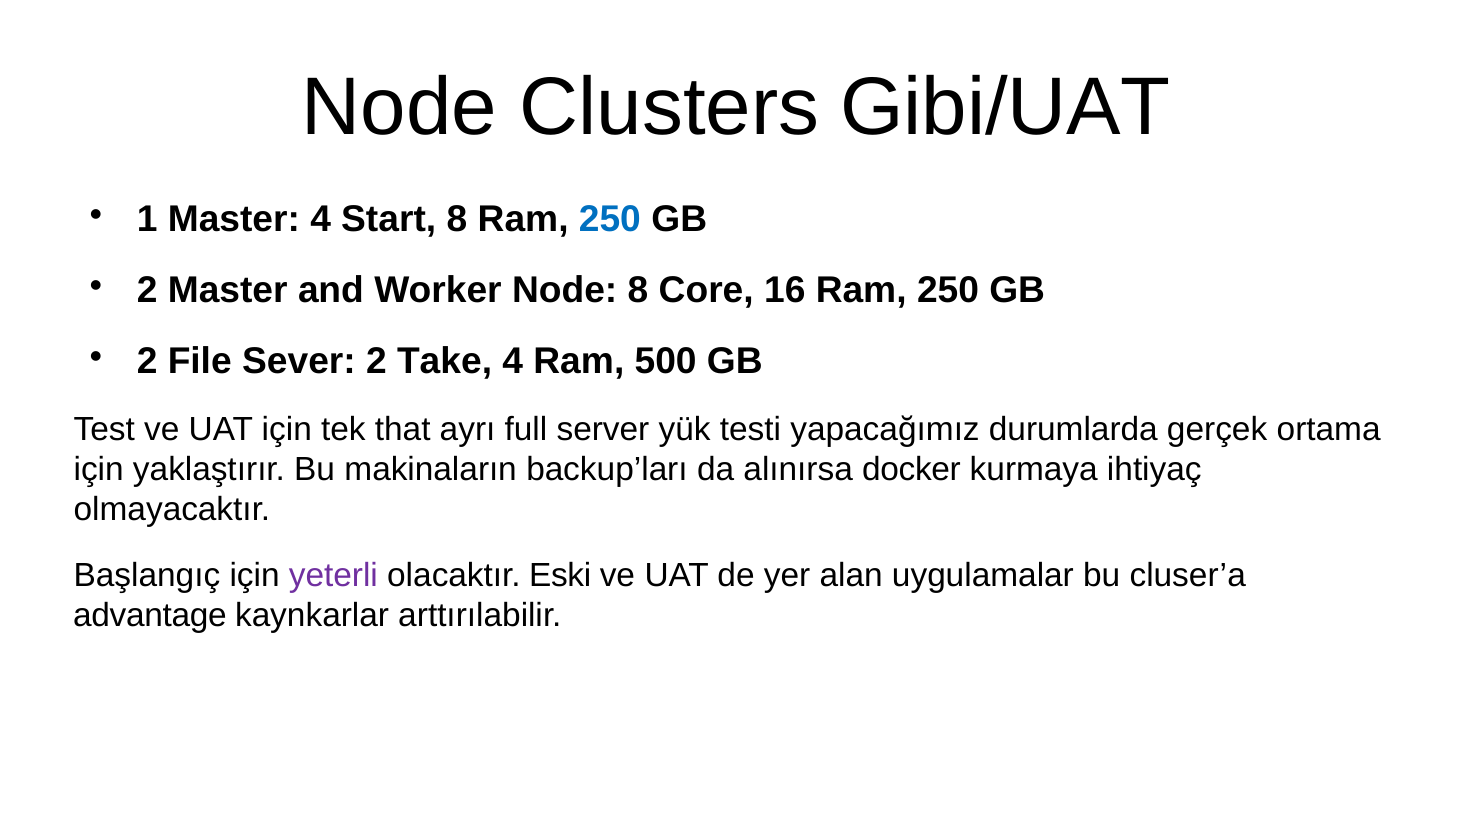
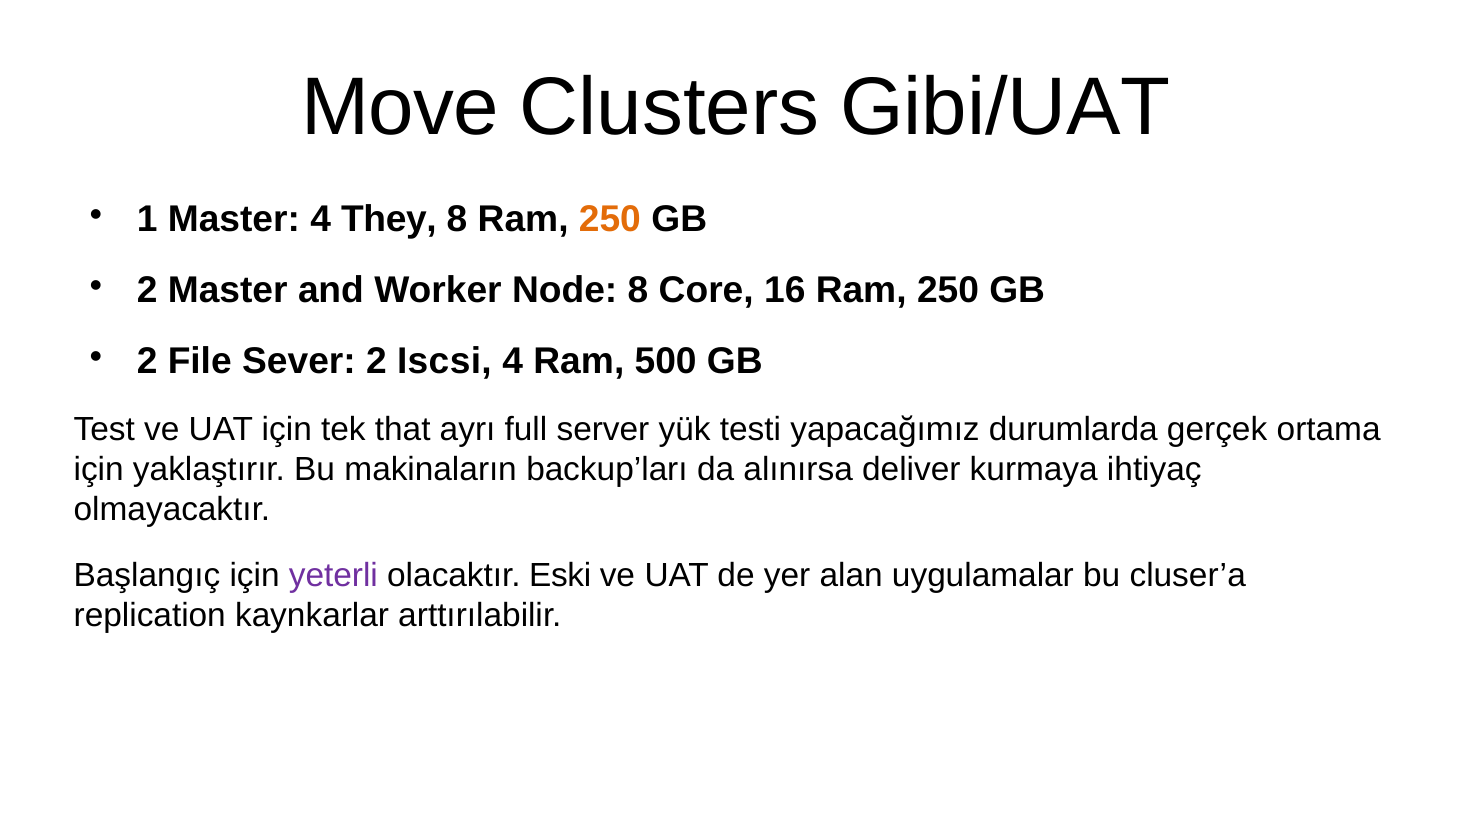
Node at (400, 108): Node -> Move
Start: Start -> They
250 at (610, 219) colour: blue -> orange
Take: Take -> Iscsi
docker: docker -> deliver
advantage: advantage -> replication
